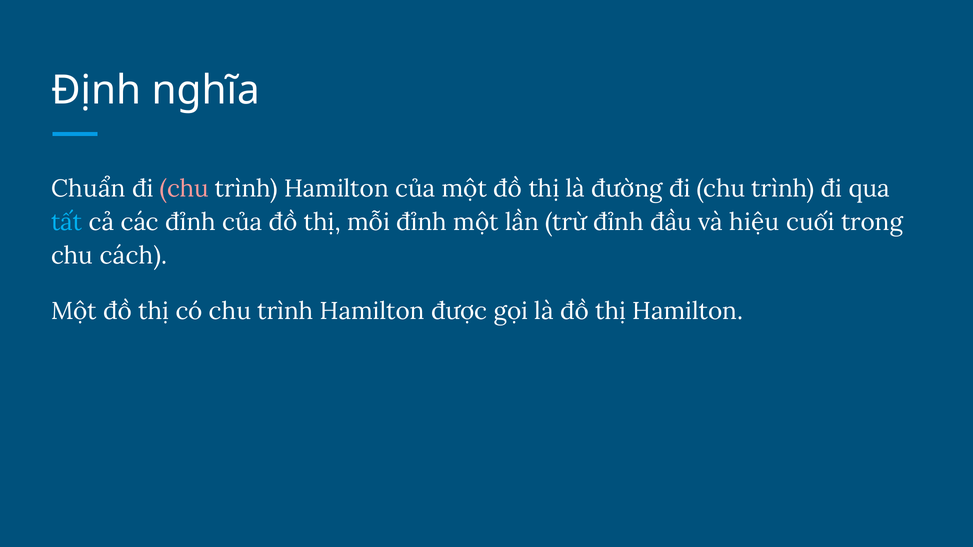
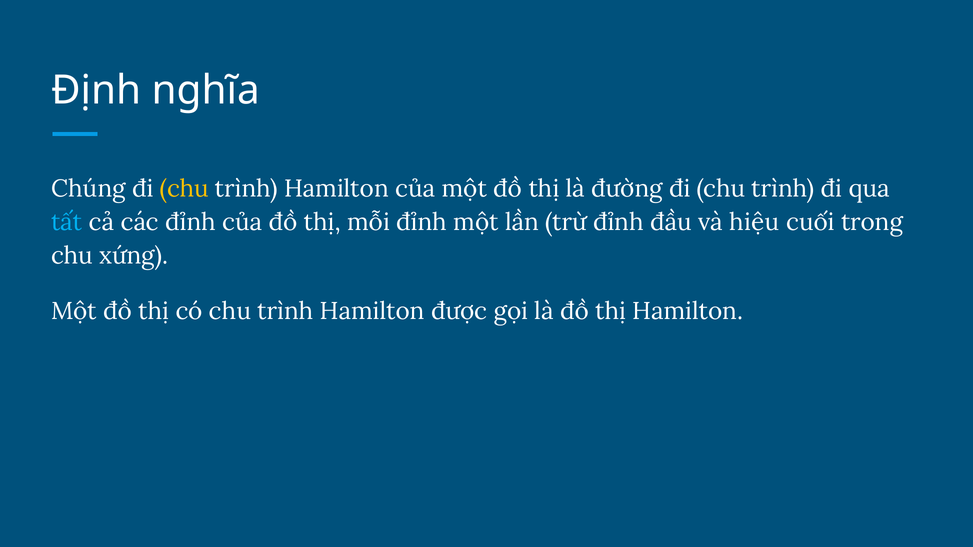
Chuẩn: Chuẩn -> Chúng
chu at (184, 189) colour: pink -> yellow
cách: cách -> xứng
